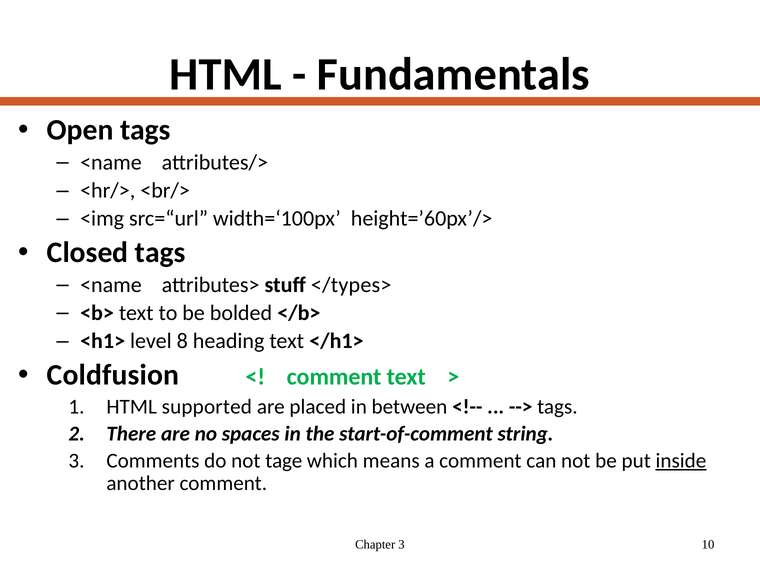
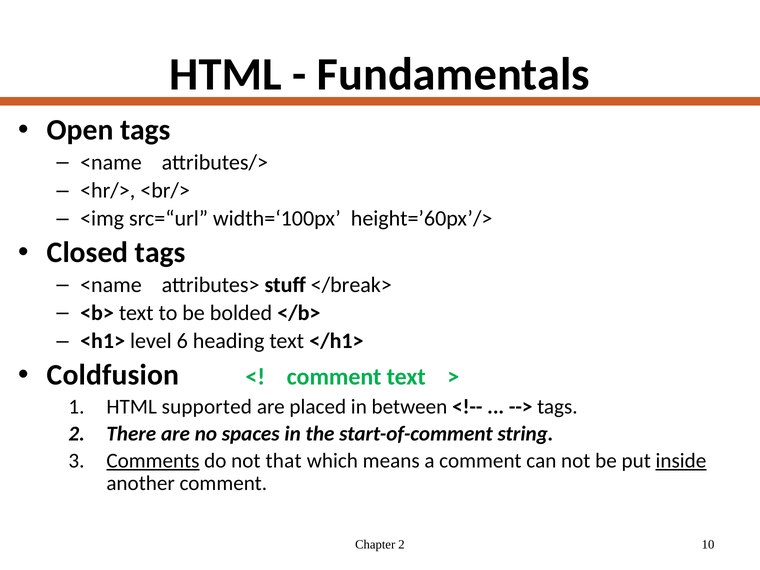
</types>: </types> -> </break>
8: 8 -> 6
Comments underline: none -> present
tage: tage -> that
Chapter 3: 3 -> 2
